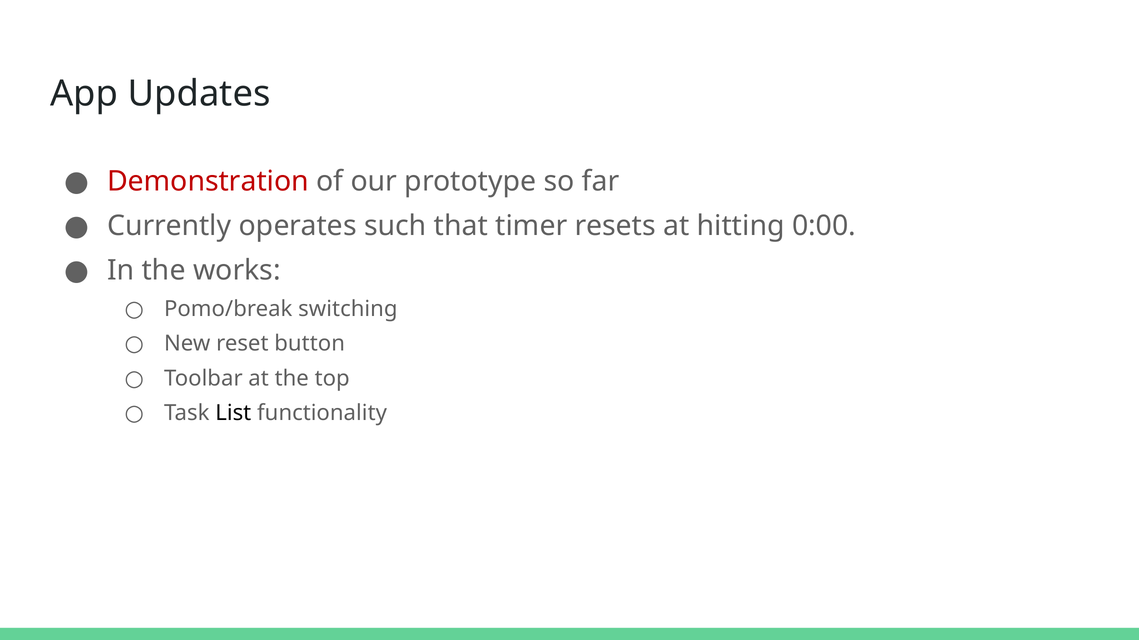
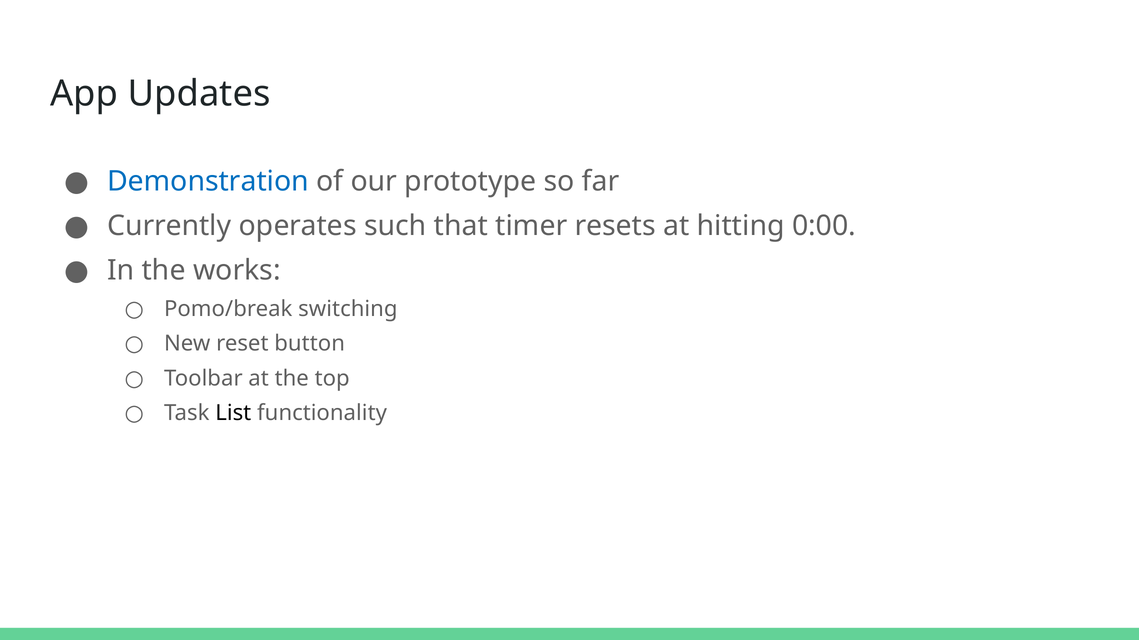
Demonstration colour: red -> blue
